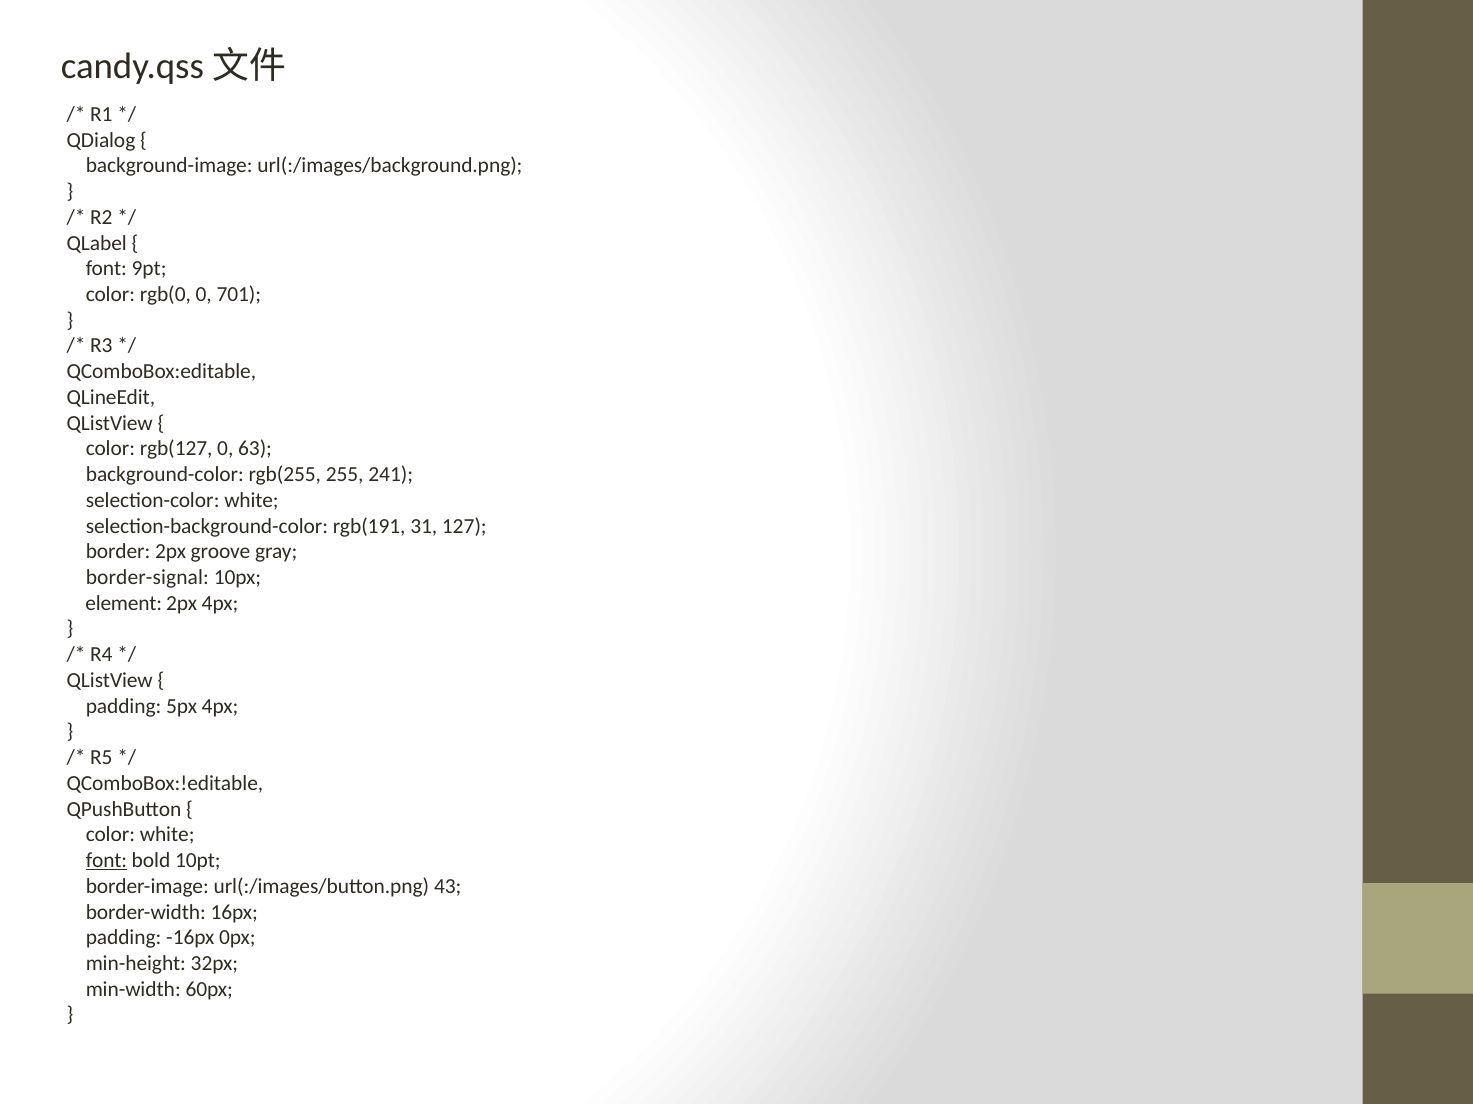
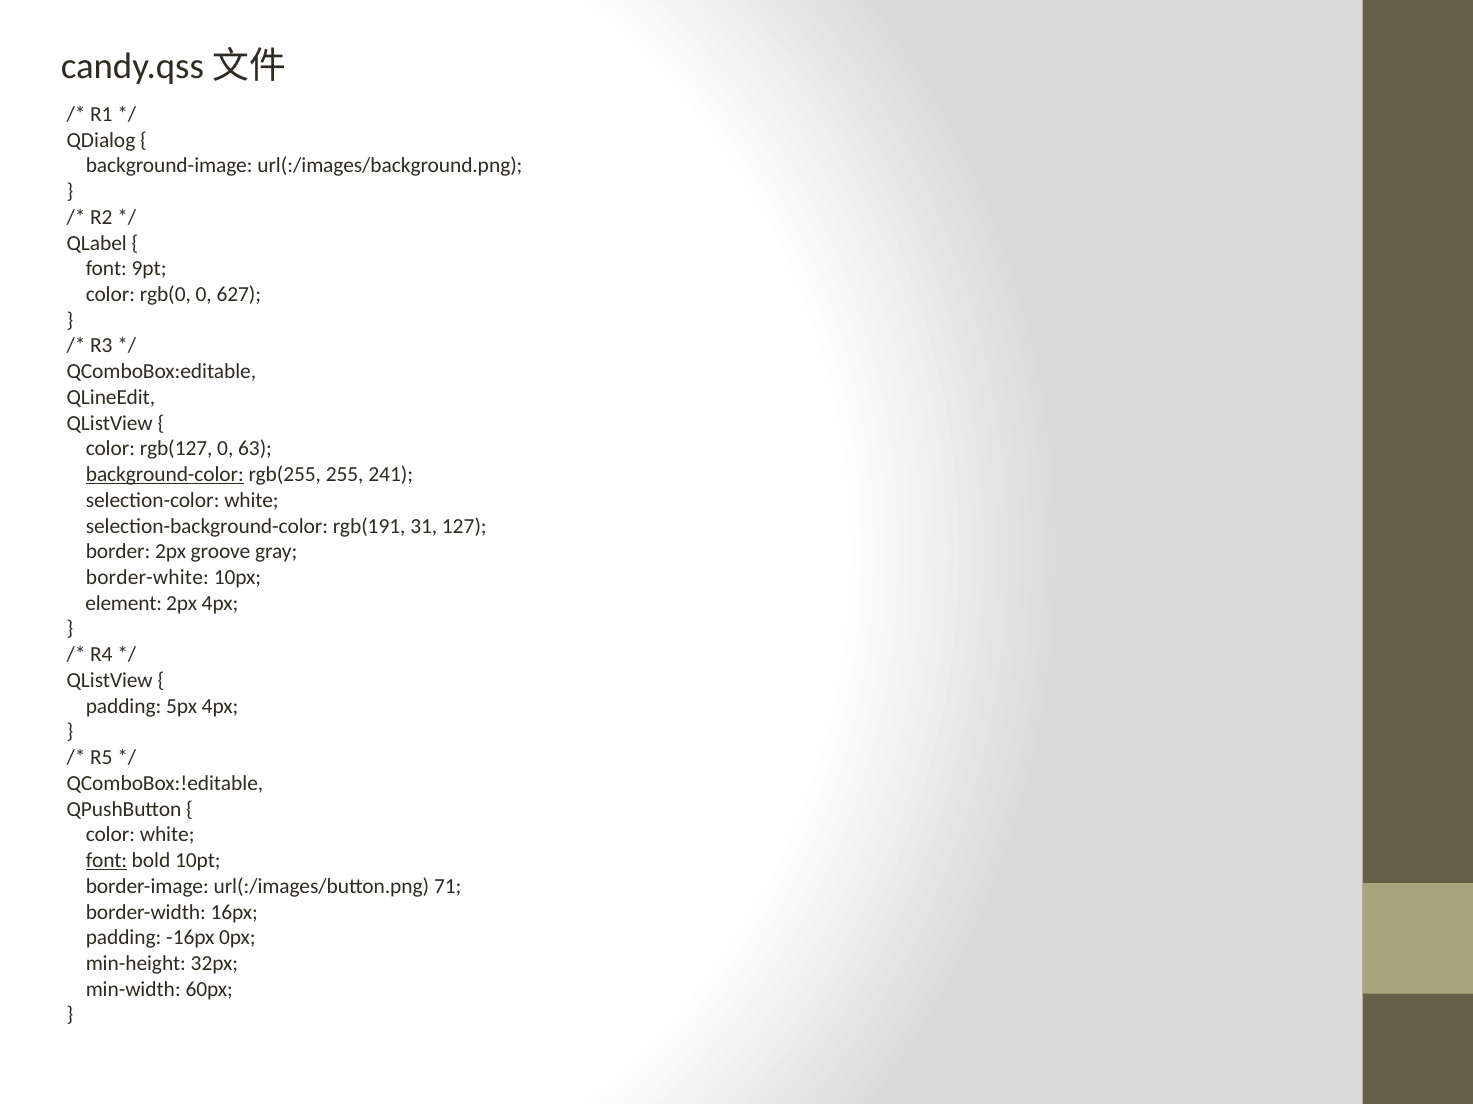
701: 701 -> 627
background-color underline: none -> present
border-signal: border-signal -> border-white
43: 43 -> 71
